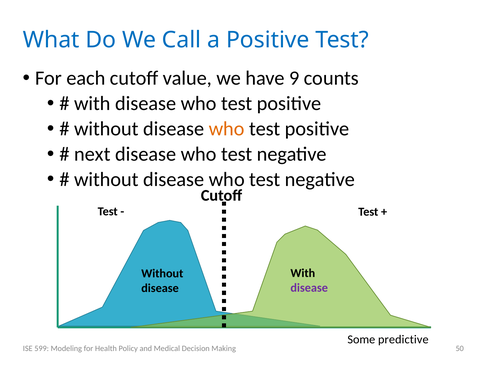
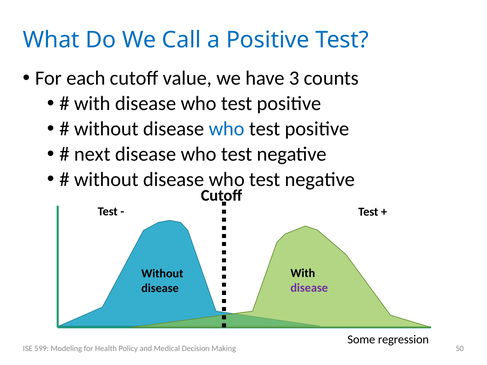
9: 9 -> 3
who at (227, 129) colour: orange -> blue
predictive: predictive -> regression
